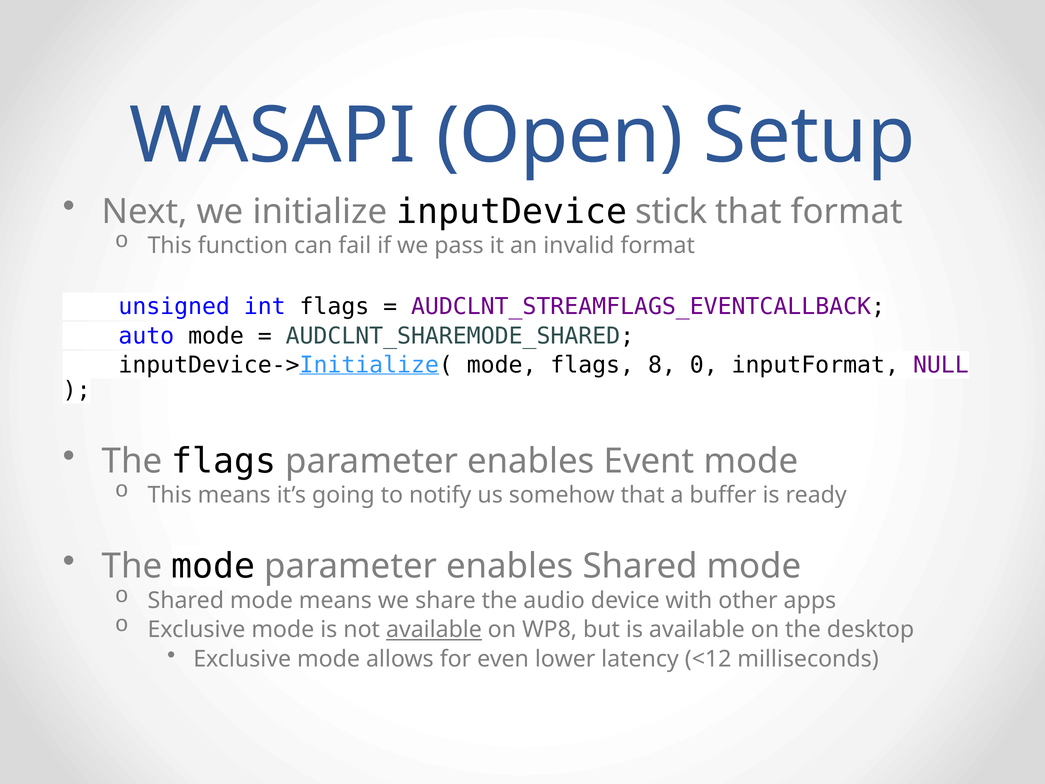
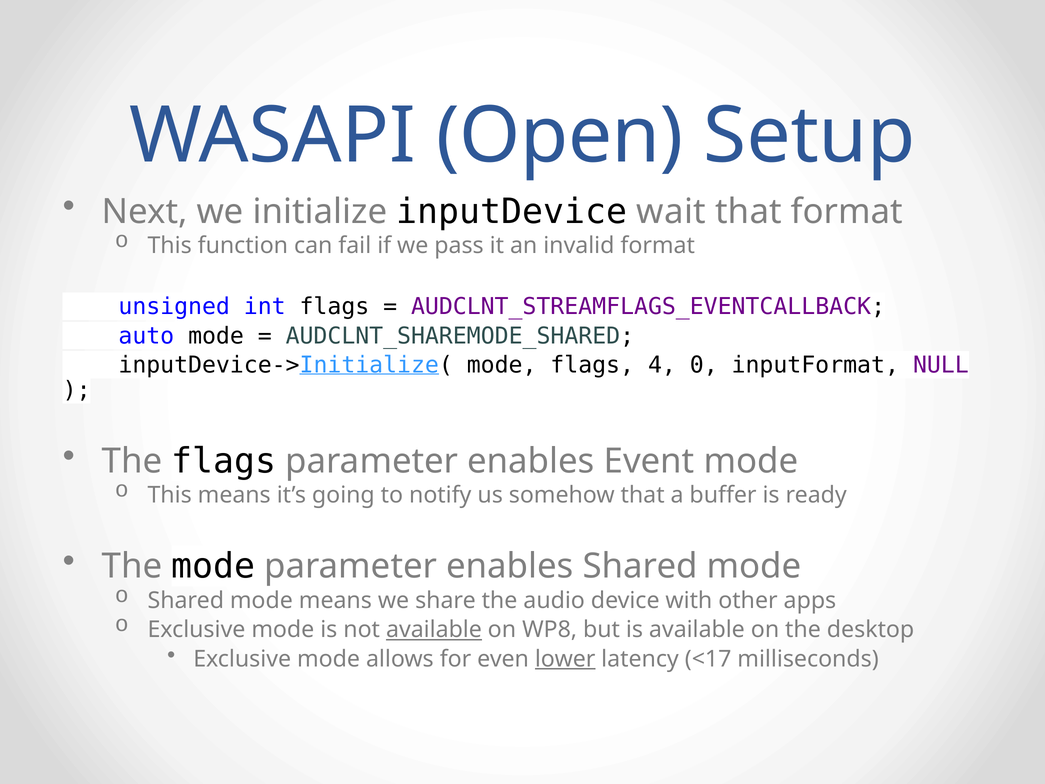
stick: stick -> wait
8: 8 -> 4
lower underline: none -> present
<12: <12 -> <17
